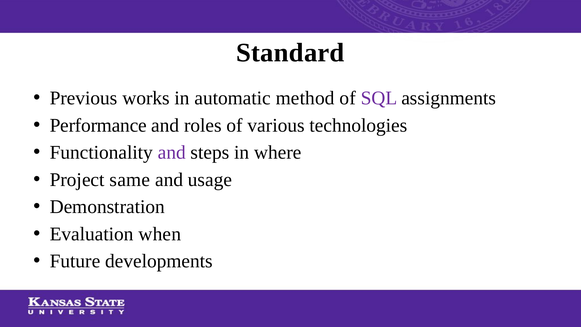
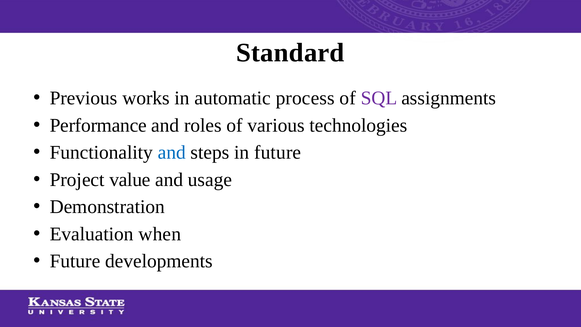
method: method -> process
and at (172, 152) colour: purple -> blue
in where: where -> future
same: same -> value
